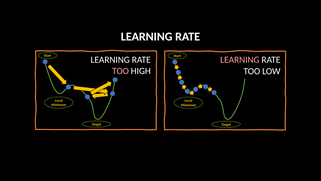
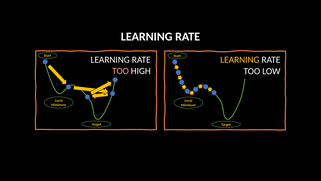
LEARNING at (240, 60) colour: pink -> yellow
